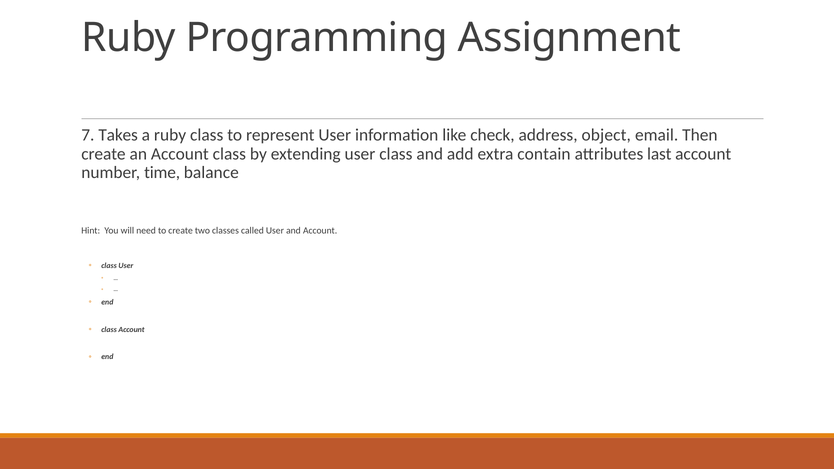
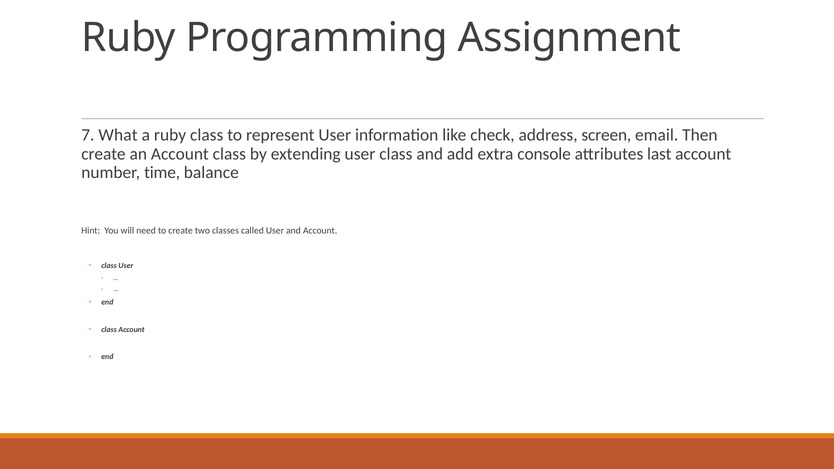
Takes: Takes -> What
object: object -> screen
contain: contain -> console
